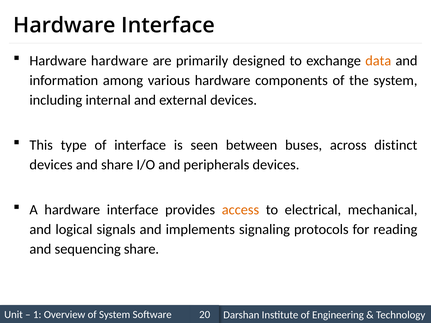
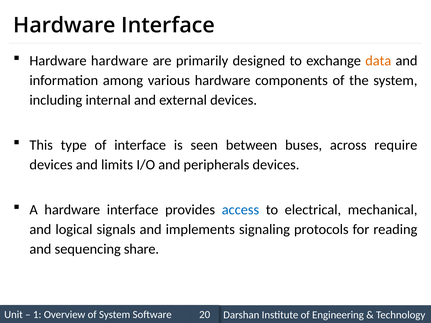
distinct: distinct -> require
and share: share -> limits
access colour: orange -> blue
